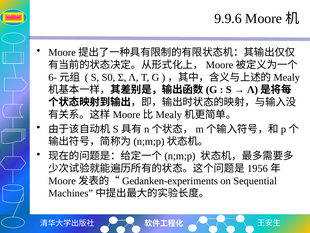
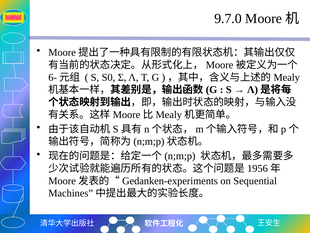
9.9.6: 9.9.6 -> 9.7.0
